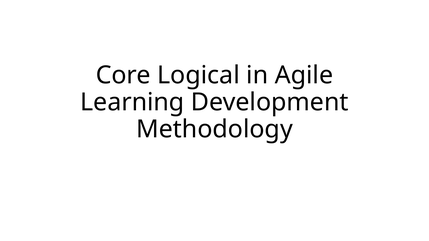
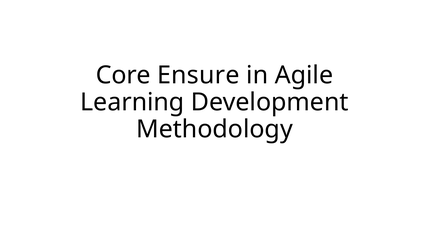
Logical: Logical -> Ensure
